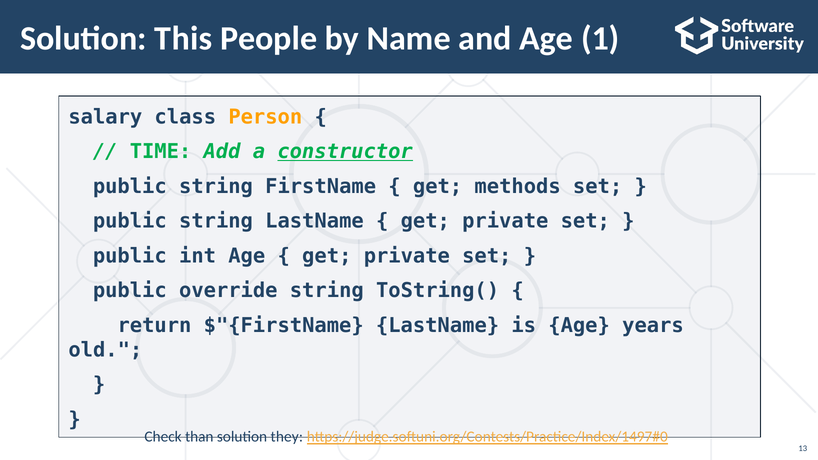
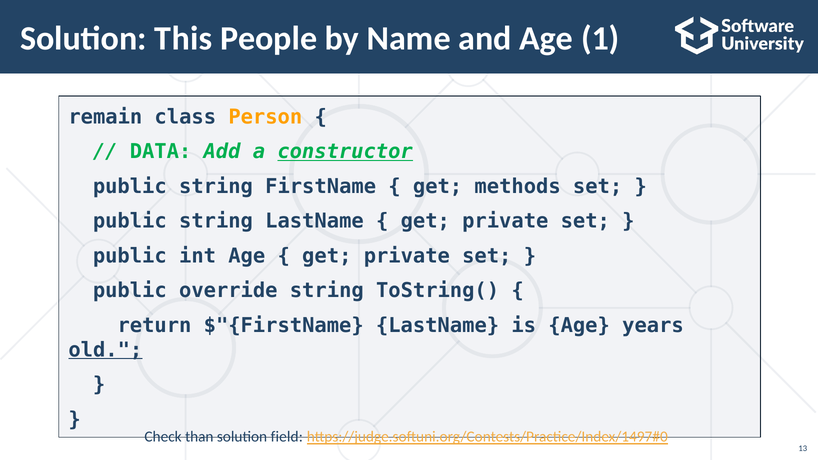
salary: salary -> remain
TIME: TIME -> DATA
old underline: none -> present
they: they -> field
